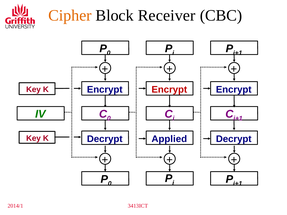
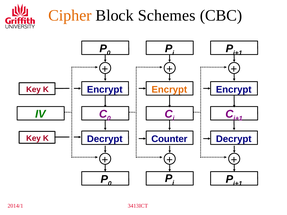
Receiver: Receiver -> Schemes
Encrypt at (169, 90) colour: red -> orange
Applied: Applied -> Counter
